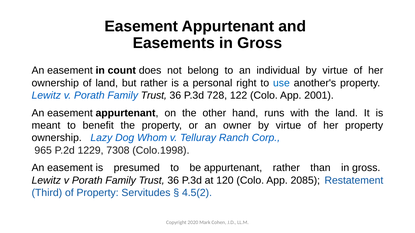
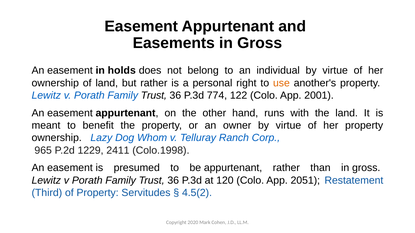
count: count -> holds
use colour: blue -> orange
728: 728 -> 774
7308: 7308 -> 2411
2085: 2085 -> 2051
